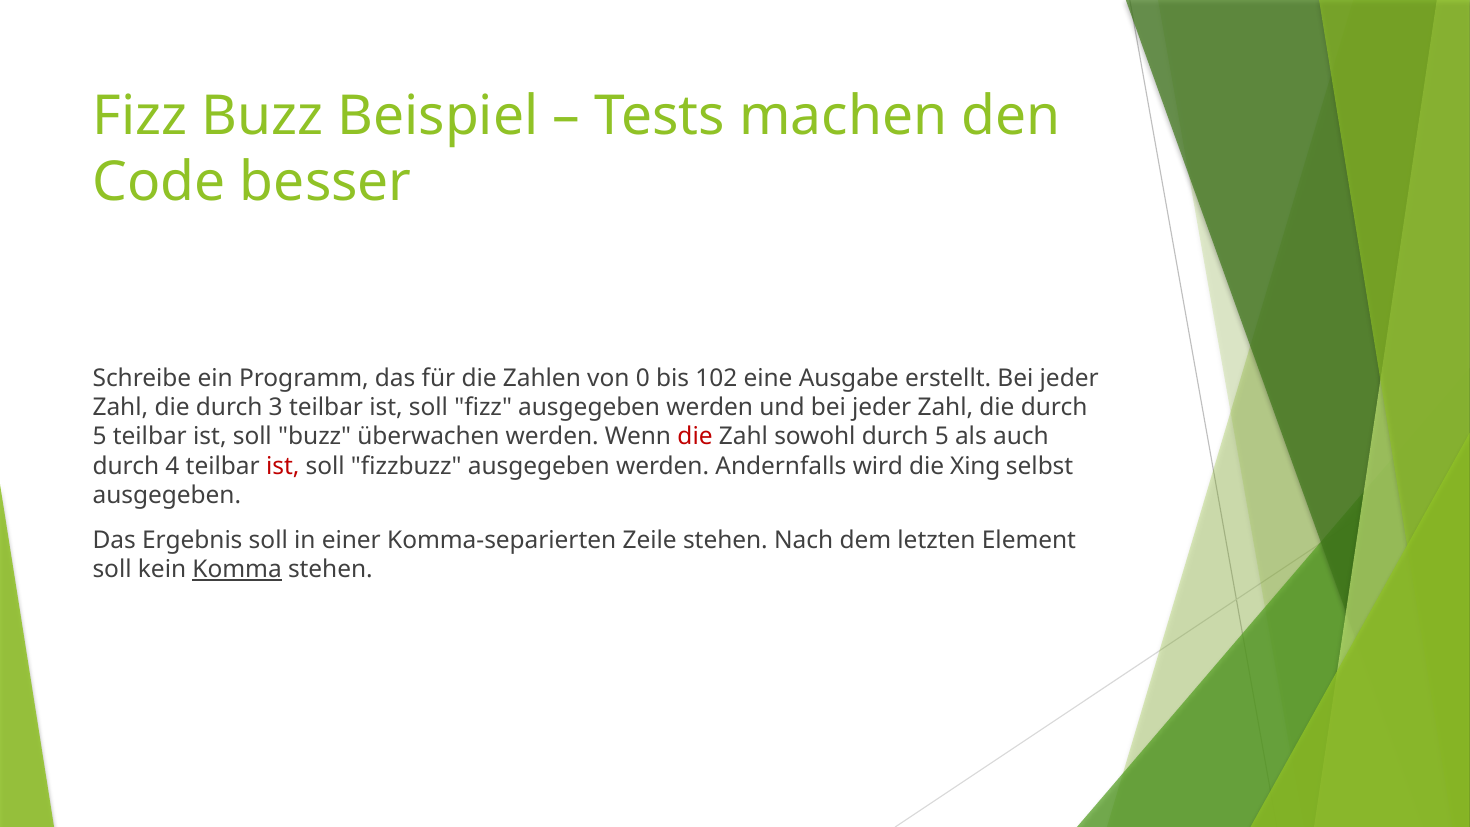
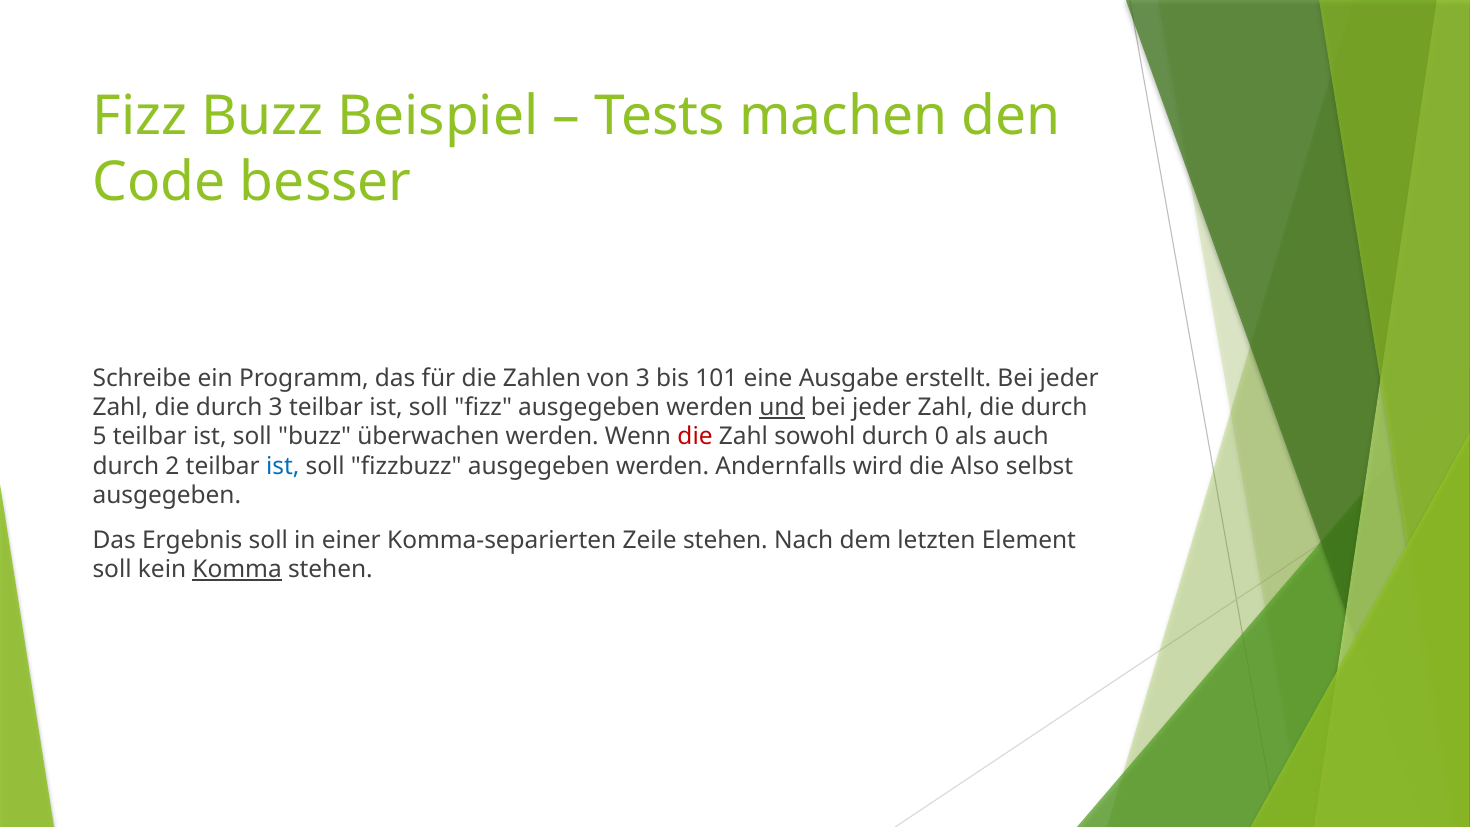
von 0: 0 -> 3
102: 102 -> 101
und underline: none -> present
sowohl durch 5: 5 -> 0
4: 4 -> 2
ist at (283, 466) colour: red -> blue
Xing: Xing -> Also
